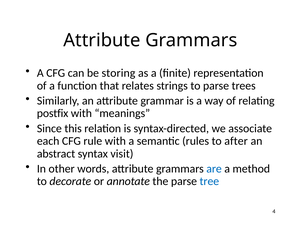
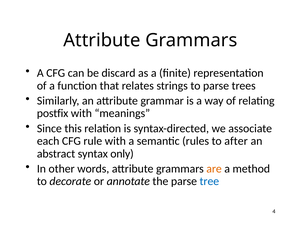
storing: storing -> discard
visit: visit -> only
are colour: blue -> orange
